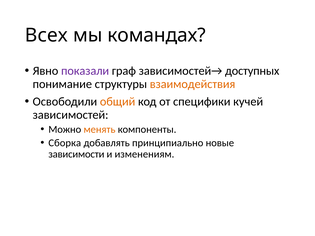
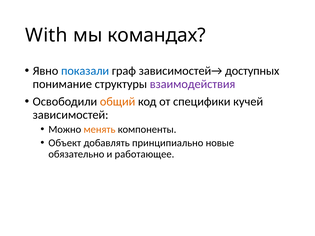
Всех: Всех -> With
показали colour: purple -> blue
взаимодействия colour: orange -> purple
Сборка: Сборка -> Объект
зависимости: зависимости -> обязательно
изменениям: изменениям -> работающее
